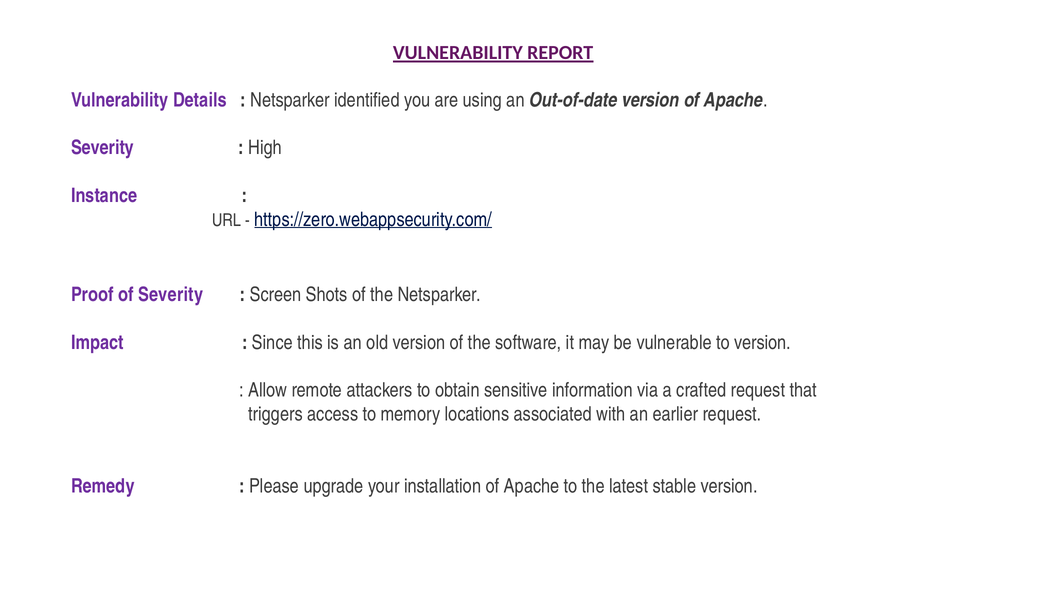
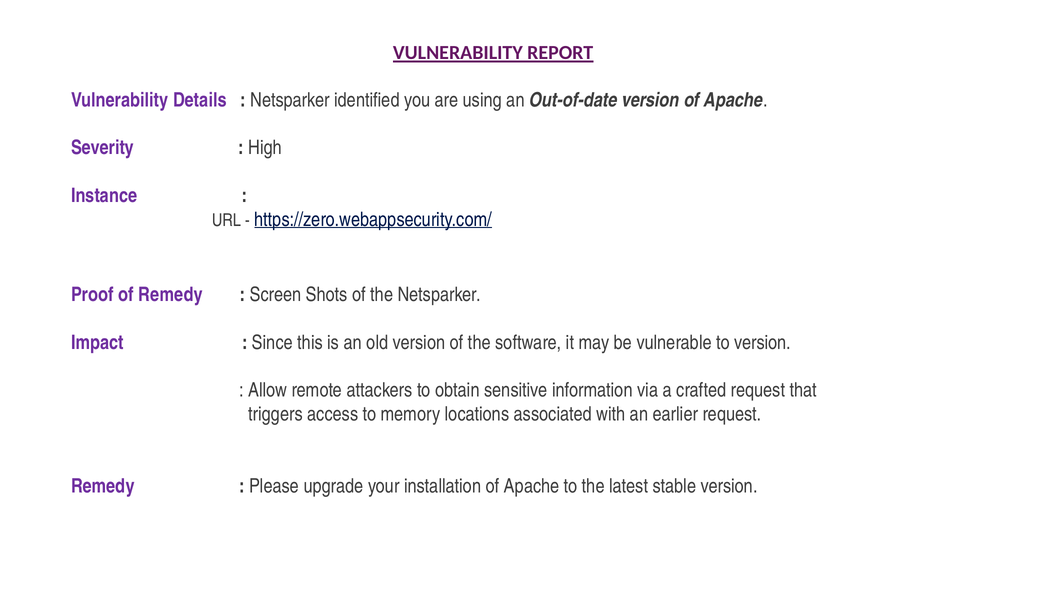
of Severity: Severity -> Remedy
